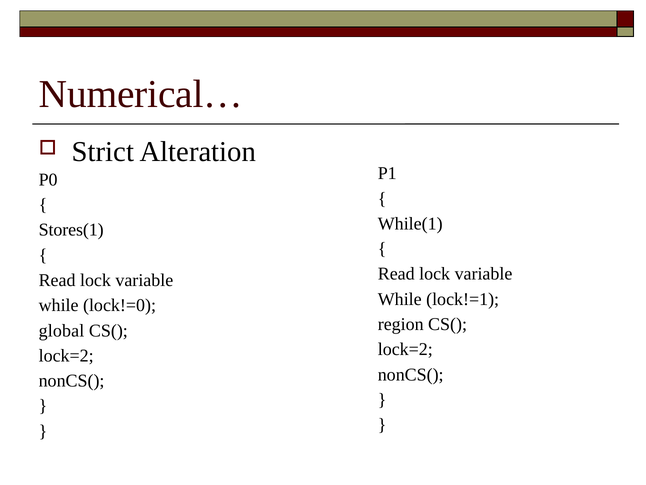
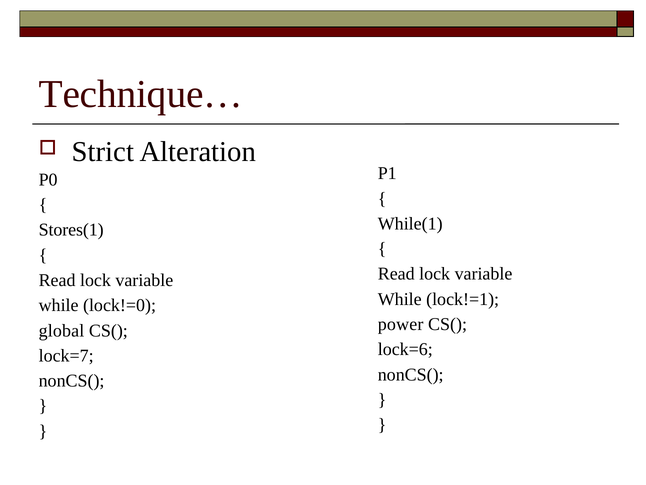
Numerical…: Numerical… -> Technique…
region: region -> power
lock=2 at (405, 349): lock=2 -> lock=6
lock=2 at (66, 355): lock=2 -> lock=7
